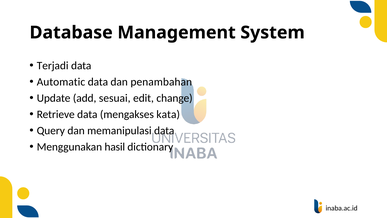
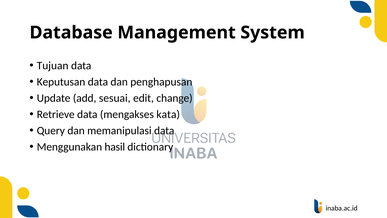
Terjadi: Terjadi -> Tujuan
Automatic: Automatic -> Keputusan
penambahan: penambahan -> penghapusan
